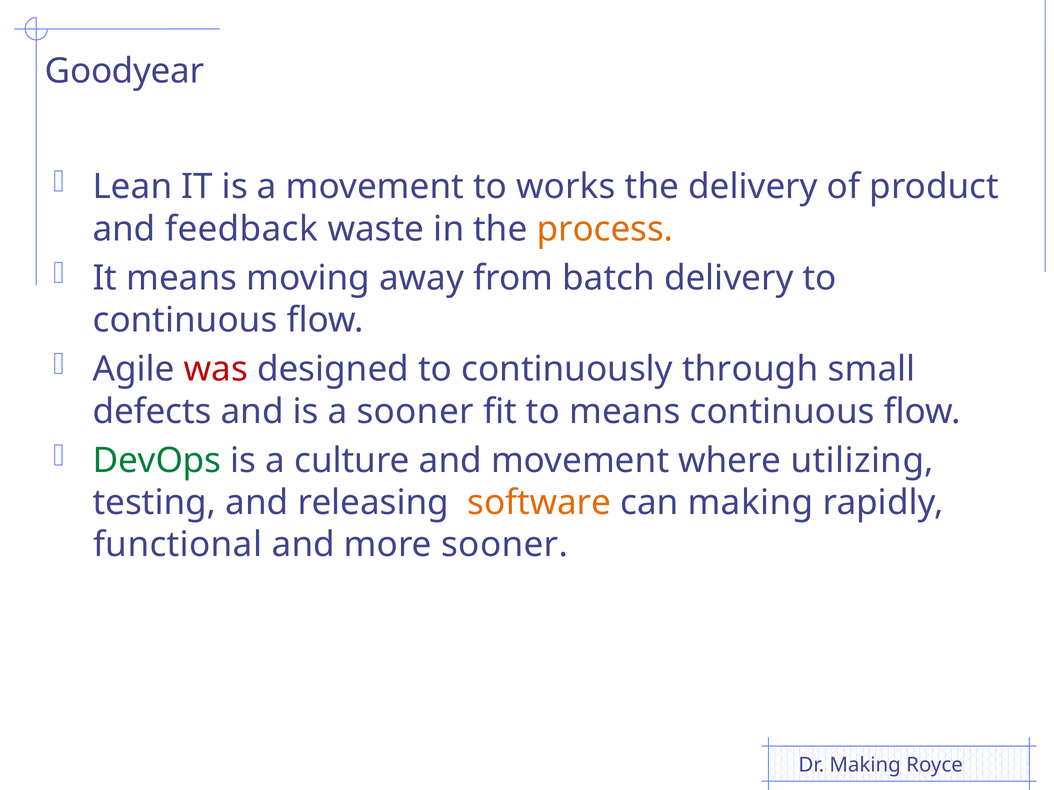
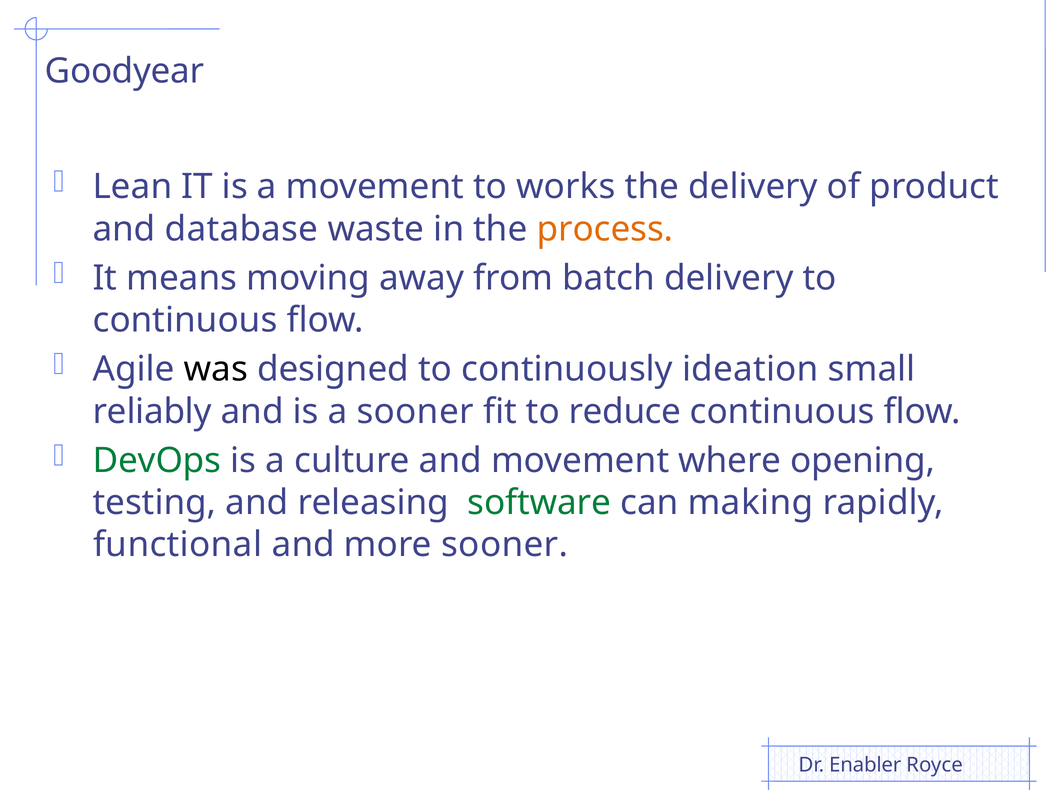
feedback: feedback -> database
was colour: red -> black
through: through -> ideation
defects: defects -> reliably
to means: means -> reduce
utilizing: utilizing -> opening
software colour: orange -> green
Dr Making: Making -> Enabler
